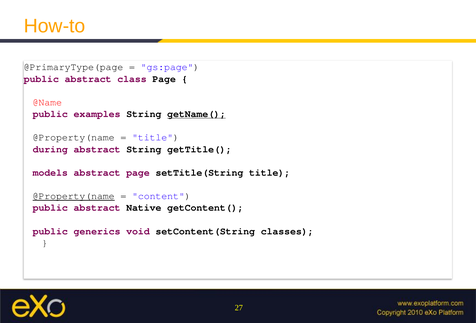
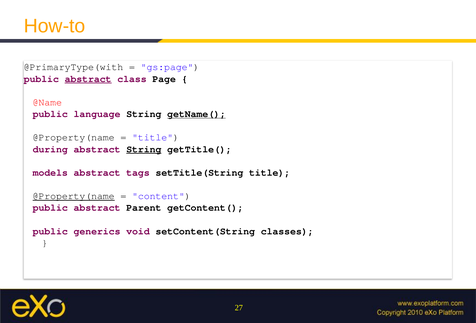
@PrimaryType(page: @PrimaryType(page -> @PrimaryType(with
abstract at (88, 79) underline: none -> present
examples: examples -> language
String at (144, 149) underline: none -> present
abstract page: page -> tags
Native: Native -> Parent
